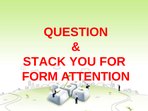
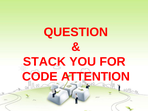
FORM: FORM -> CODE
